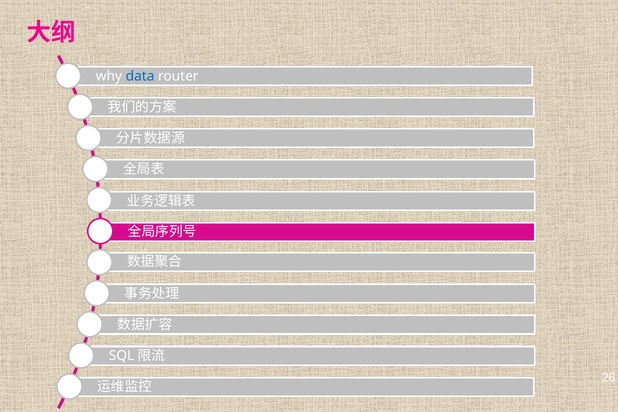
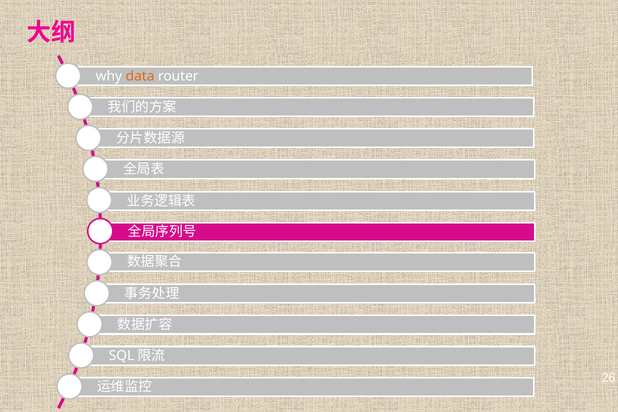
data colour: blue -> orange
